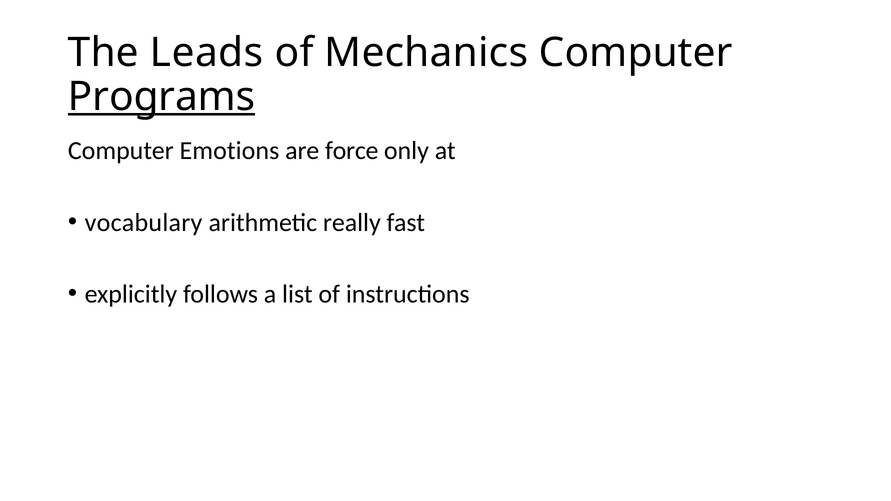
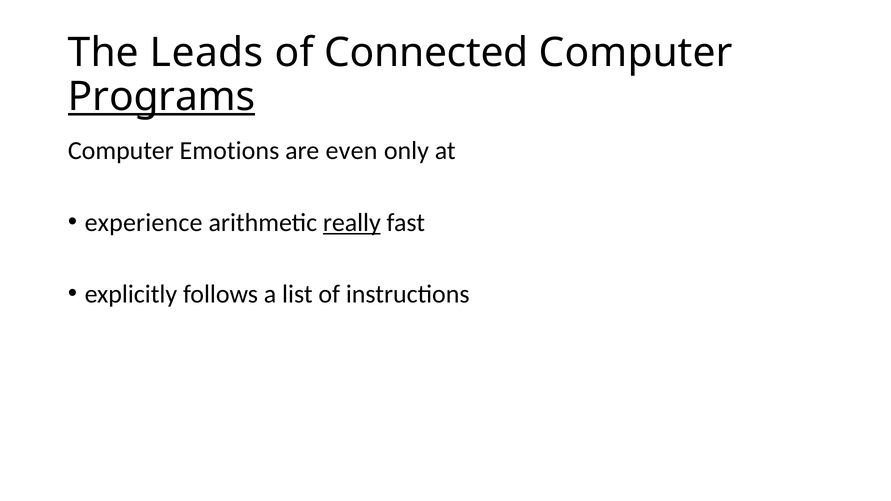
Mechanics: Mechanics -> Connected
force: force -> even
vocabulary: vocabulary -> experience
really underline: none -> present
